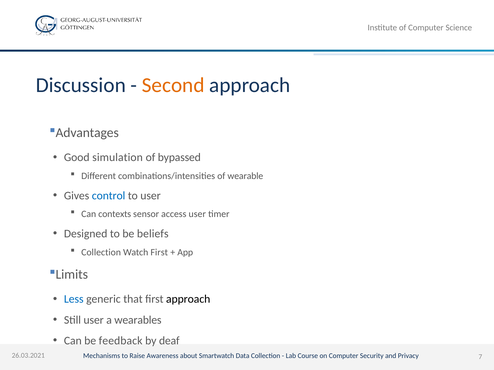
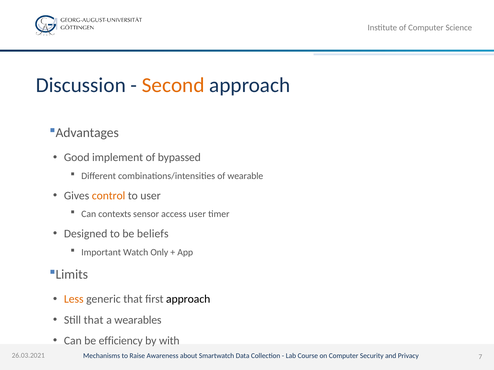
simulation: simulation -> implement
control colour: blue -> orange
Collection at (101, 253): Collection -> Important
Watch First: First -> Only
Less colour: blue -> orange
Still user: user -> that
feedback: feedback -> efficiency
deaf: deaf -> with
